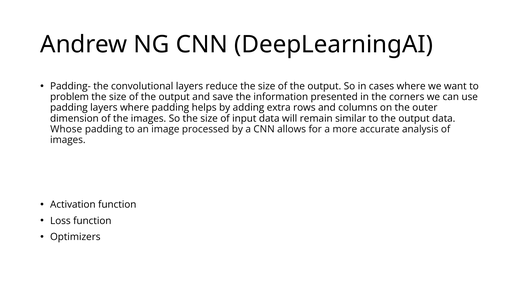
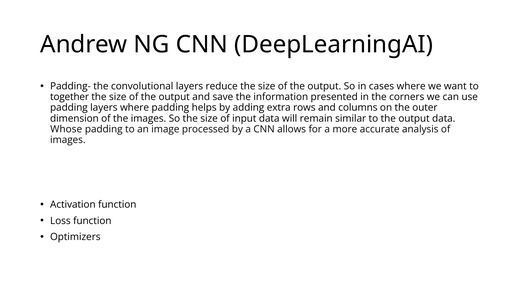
problem: problem -> together
